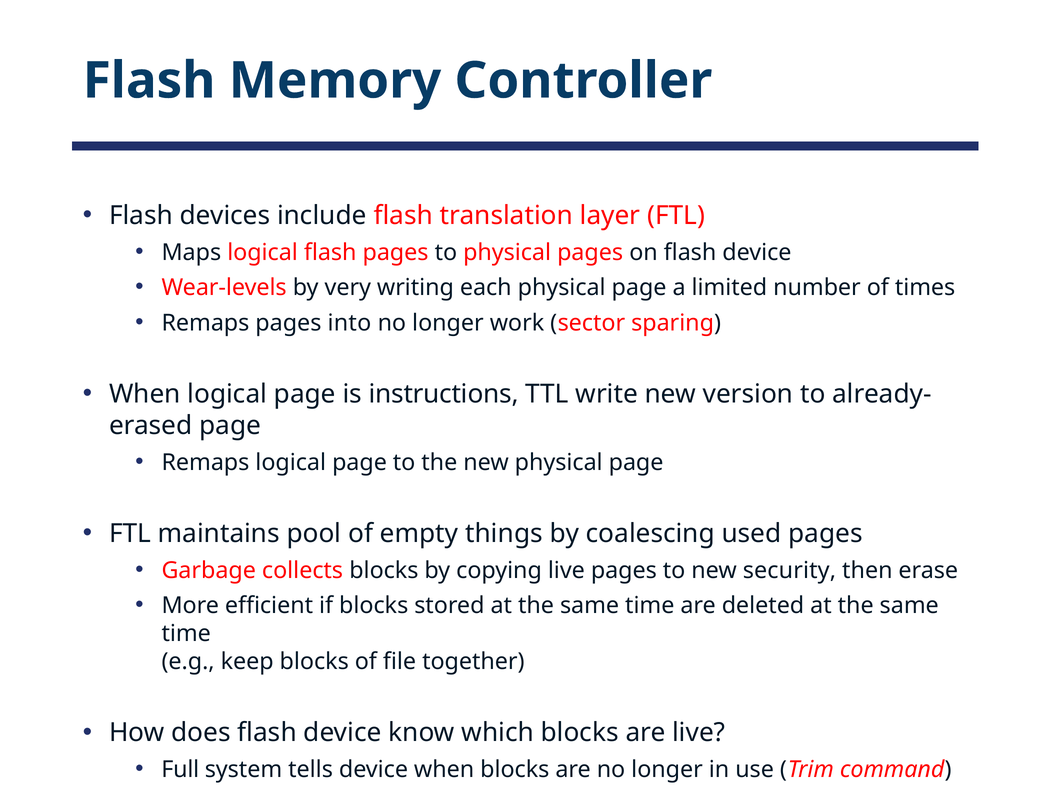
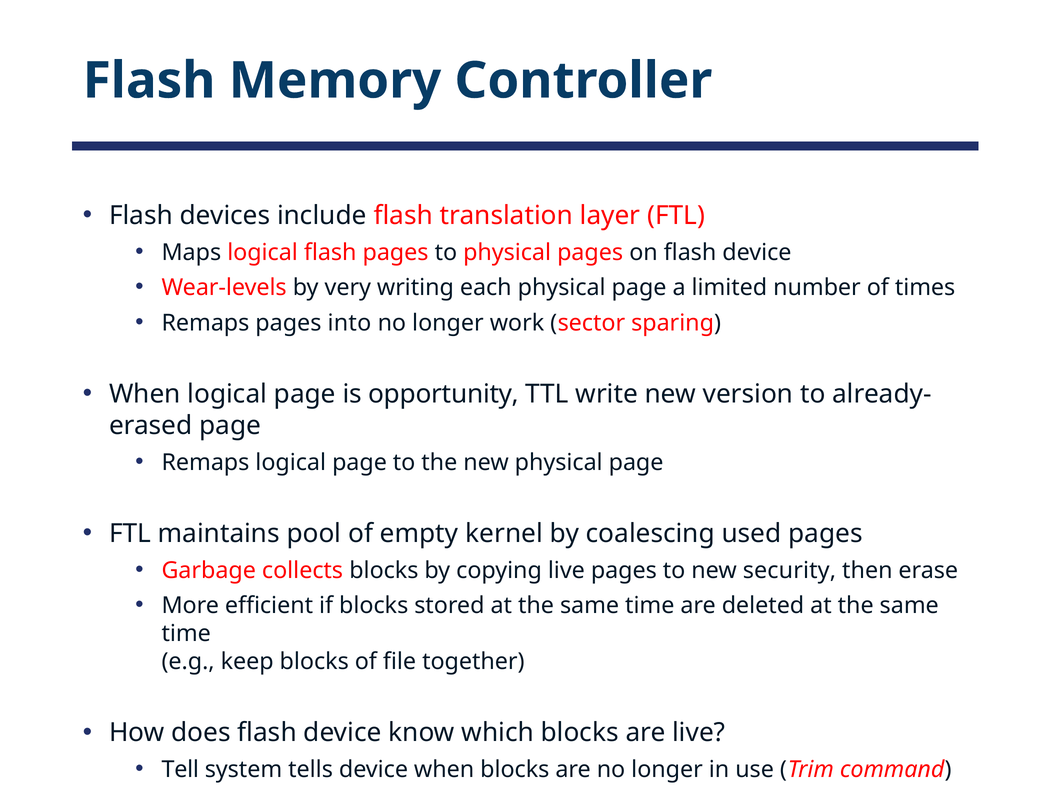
instructions: instructions -> opportunity
things: things -> kernel
Full: Full -> Tell
